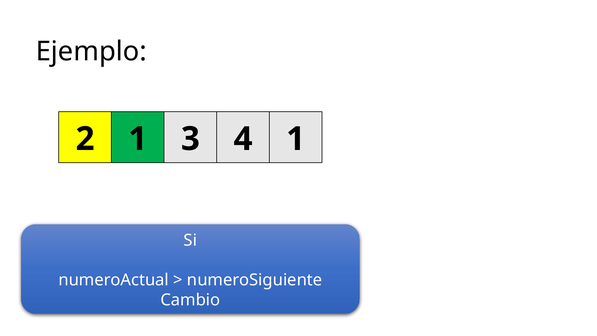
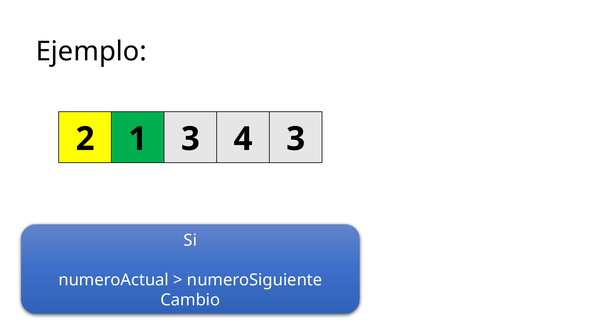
4 1: 1 -> 3
